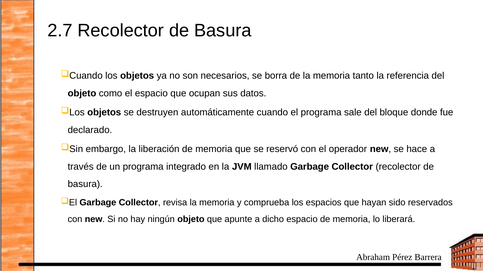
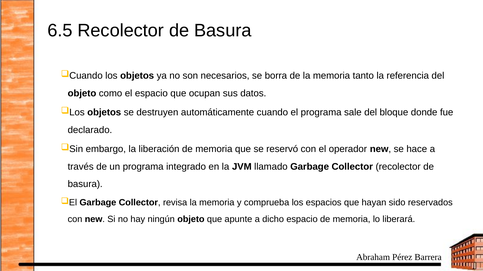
2.7: 2.7 -> 6.5
